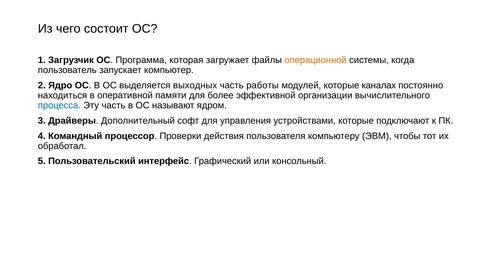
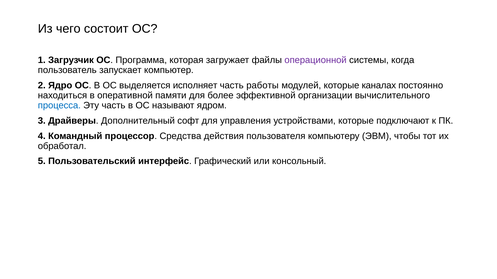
операционной colour: orange -> purple
выходных: выходных -> исполняет
Проверки: Проверки -> Средства
